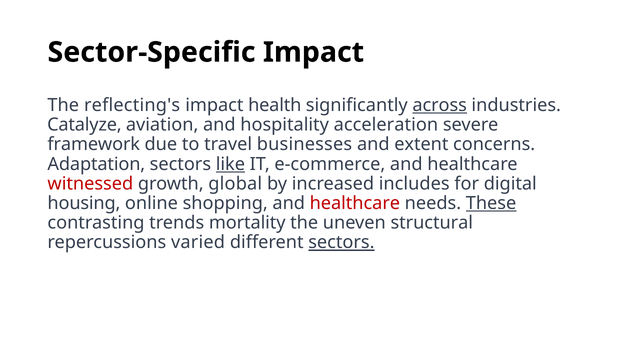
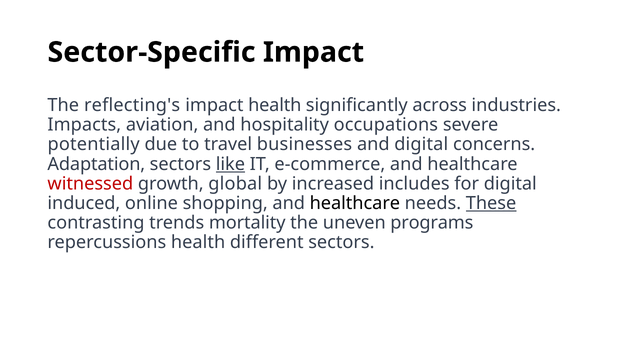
across underline: present -> none
Catalyze: Catalyze -> Impacts
acceleration: acceleration -> occupations
framework: framework -> potentially
and extent: extent -> digital
housing: housing -> induced
healthcare at (355, 203) colour: red -> black
structural: structural -> programs
repercussions varied: varied -> health
sectors at (341, 243) underline: present -> none
